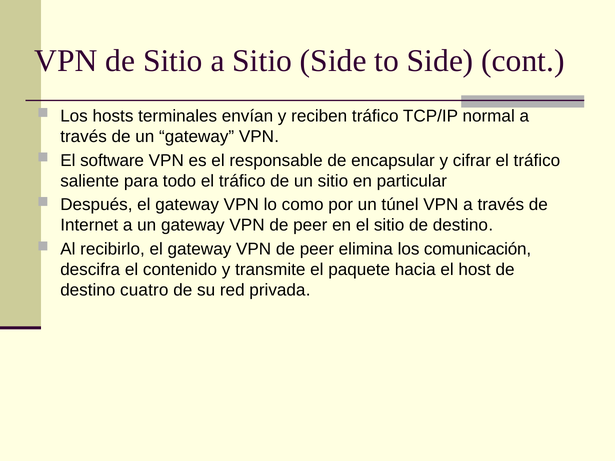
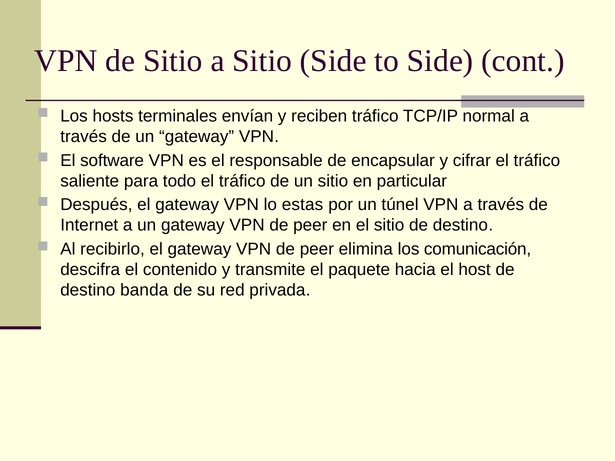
como: como -> estas
cuatro: cuatro -> banda
